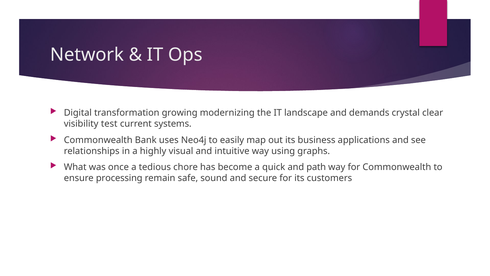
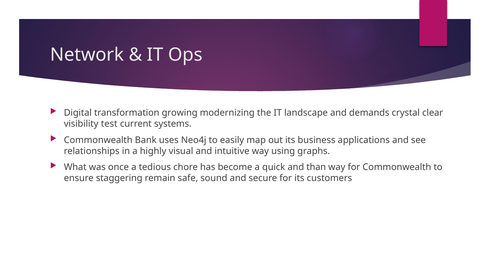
path: path -> than
processing: processing -> staggering
